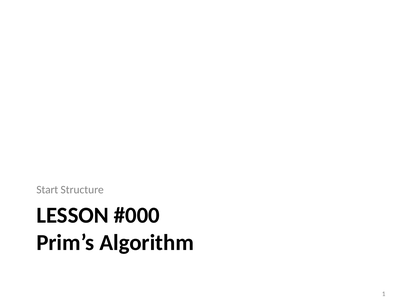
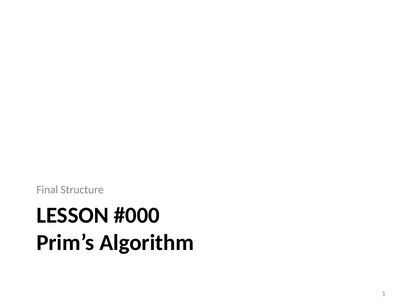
Start: Start -> Final
